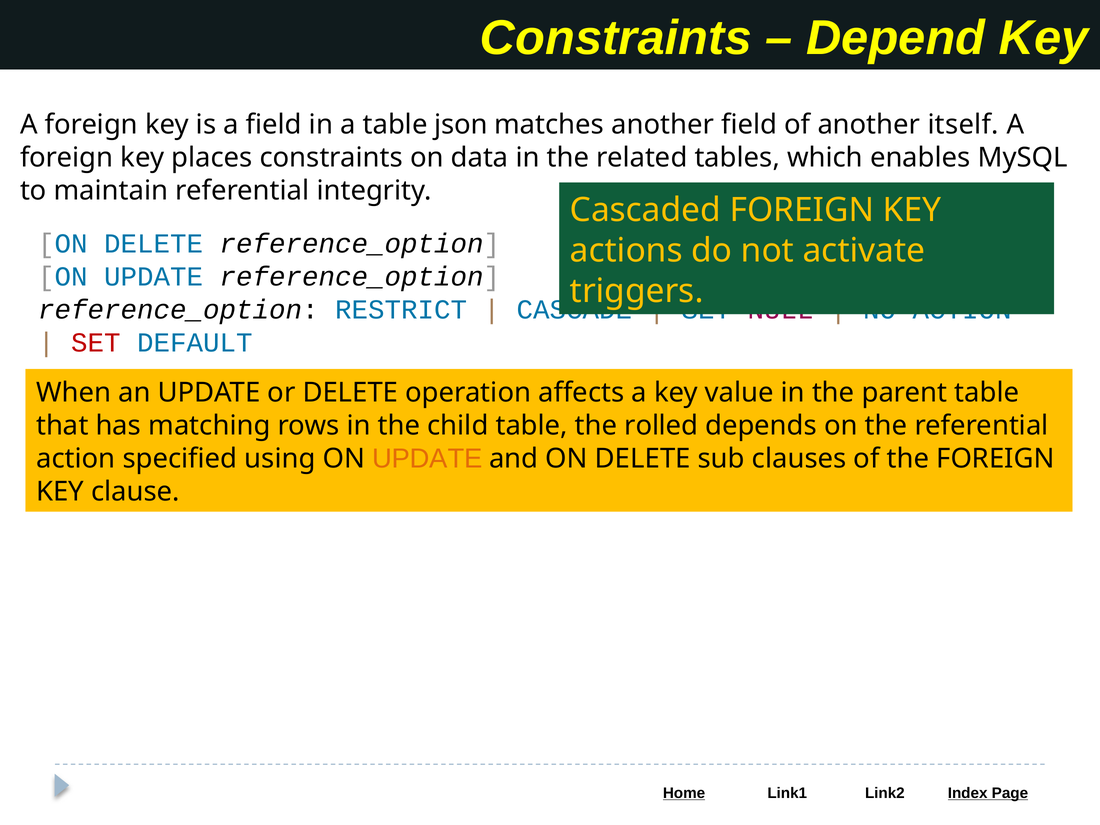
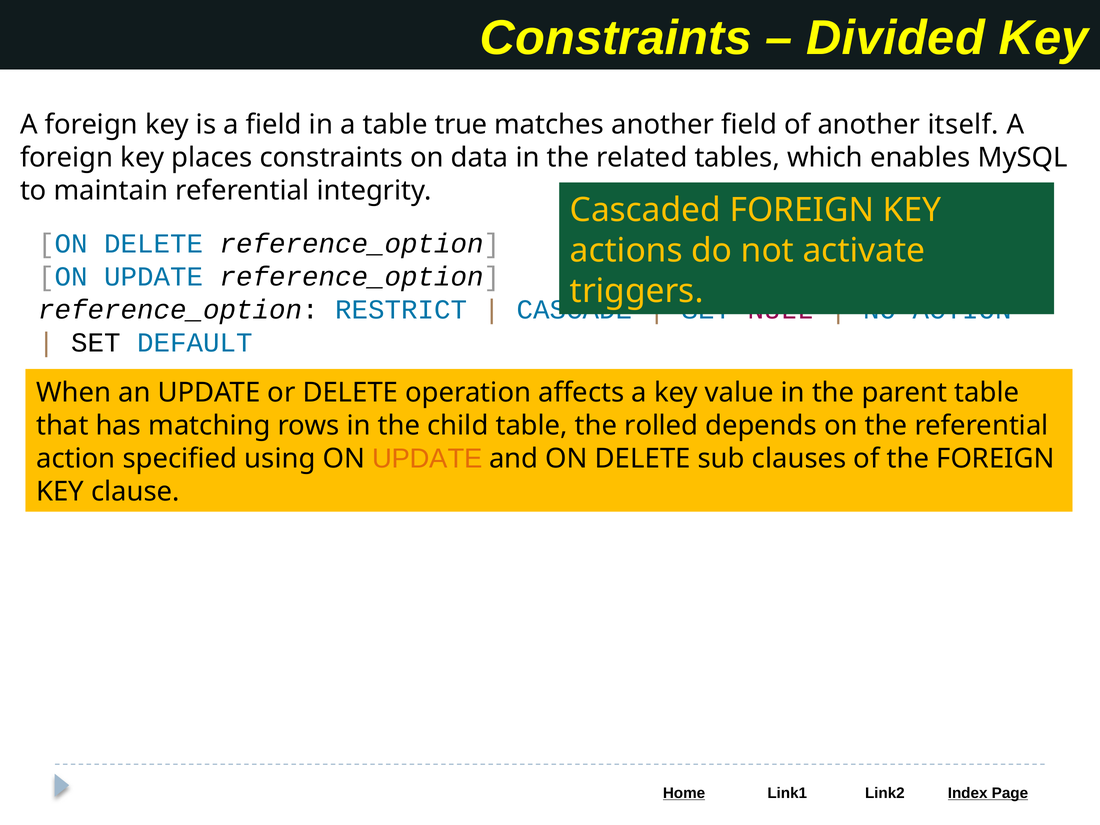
Depend: Depend -> Divided
json: json -> true
SET at (96, 343) colour: red -> black
